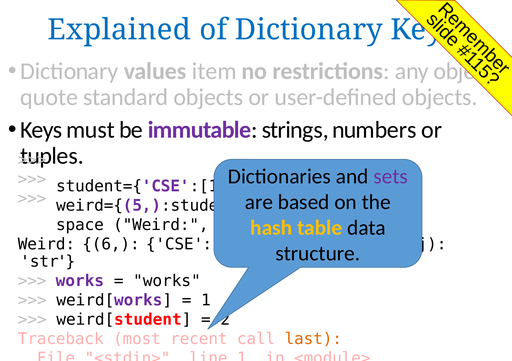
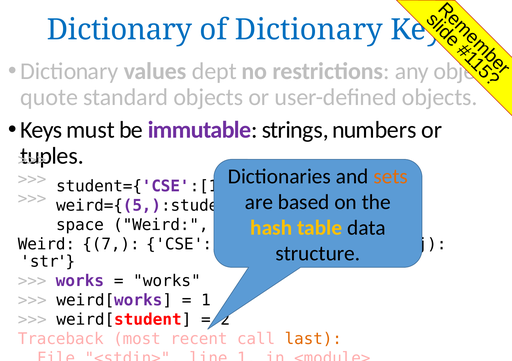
Explained at (119, 30): Explained -> Dictionary
item: item -> dept
sets colour: purple -> orange
6: 6 -> 7
